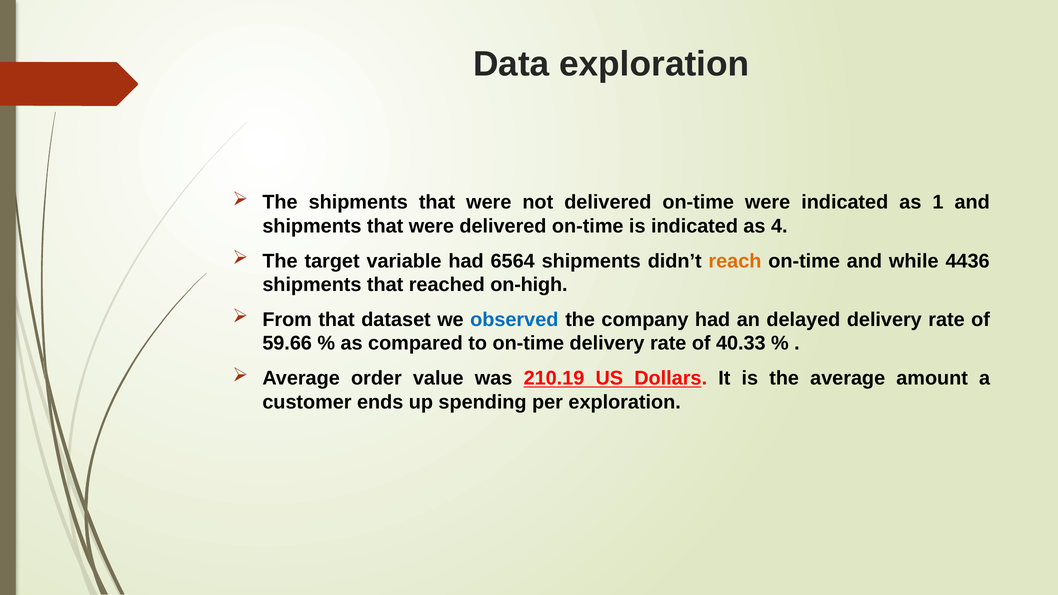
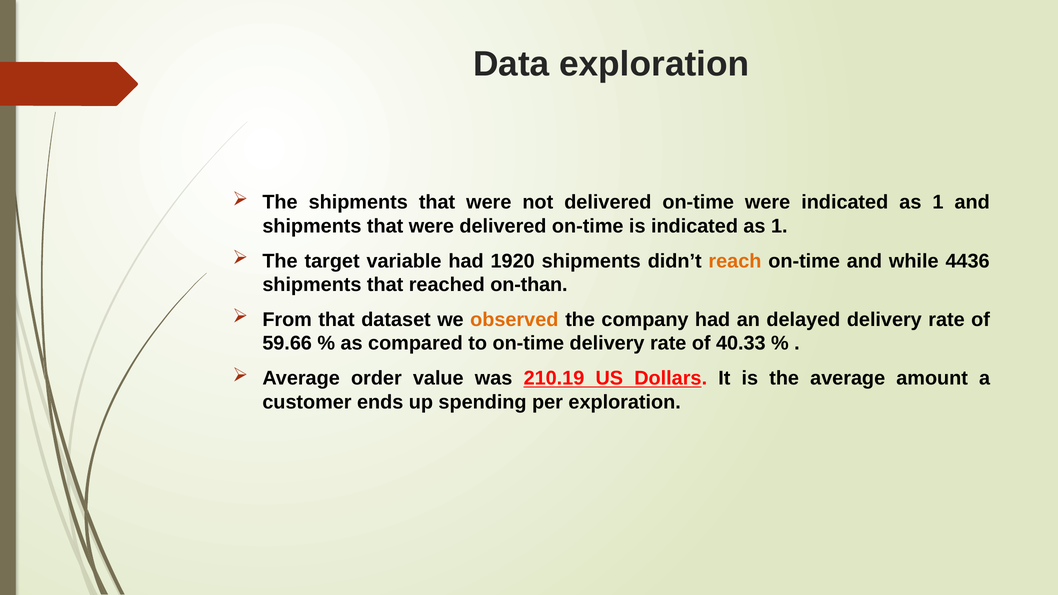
is indicated as 4: 4 -> 1
6564: 6564 -> 1920
on-high: on-high -> on-than
observed colour: blue -> orange
